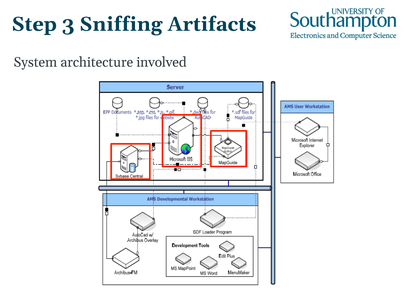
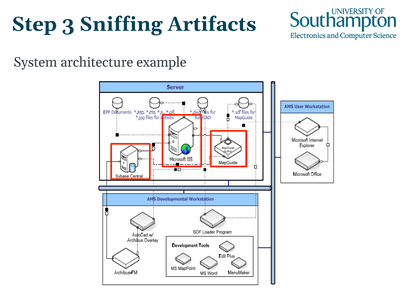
involved: involved -> example
